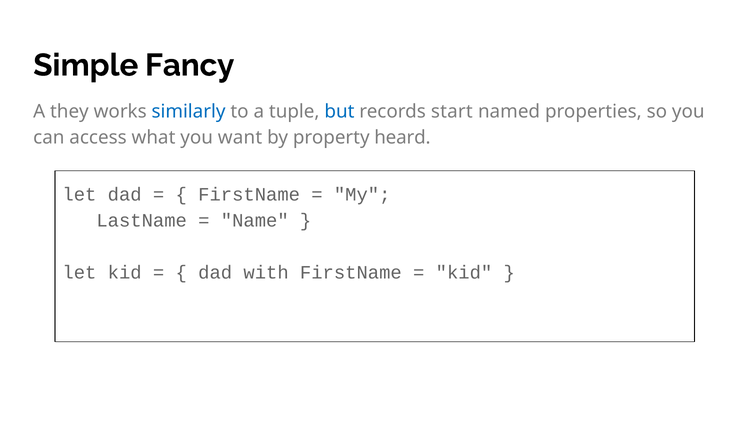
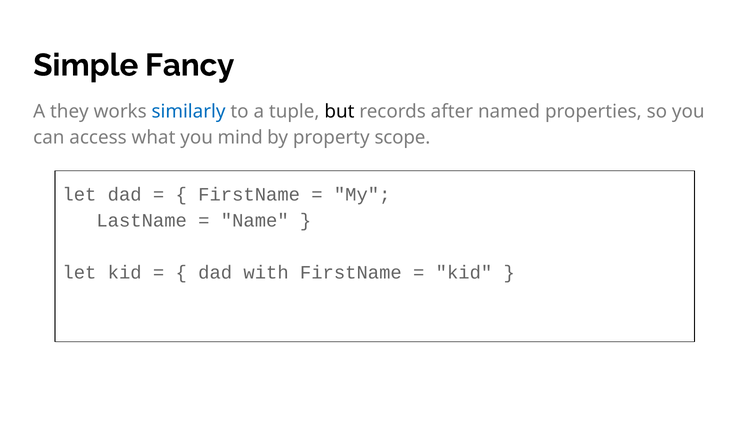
but colour: blue -> black
start: start -> after
want: want -> mind
heard: heard -> scope
